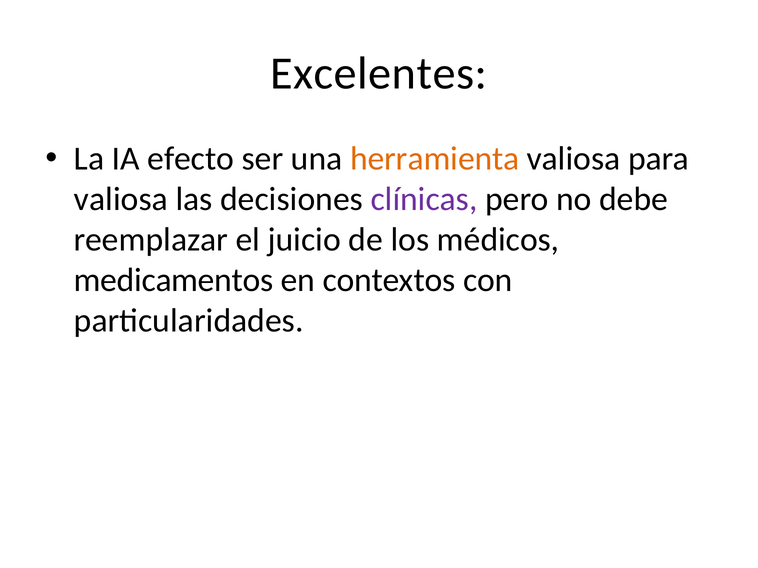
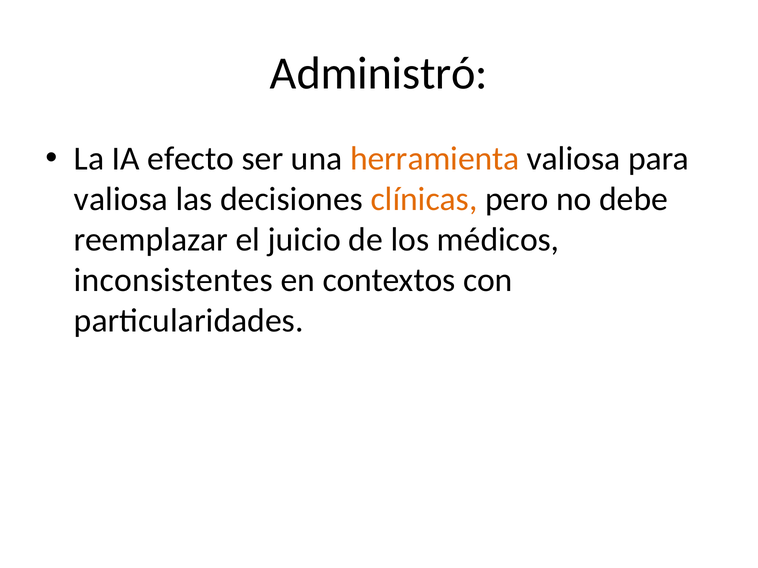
Excelentes: Excelentes -> Administró
clínicas colour: purple -> orange
medicamentos: medicamentos -> inconsistentes
